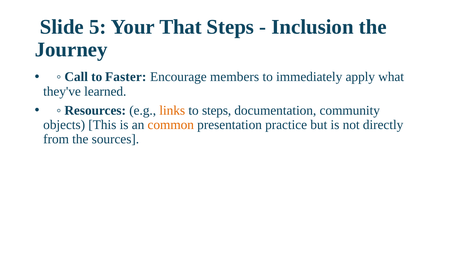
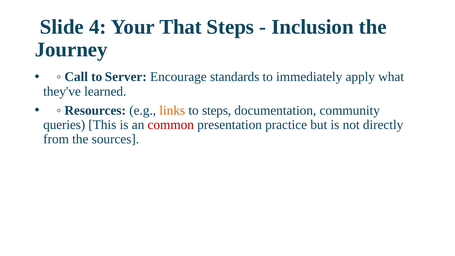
5: 5 -> 4
Faster: Faster -> Server
members: members -> standards
objects: objects -> queries
common colour: orange -> red
